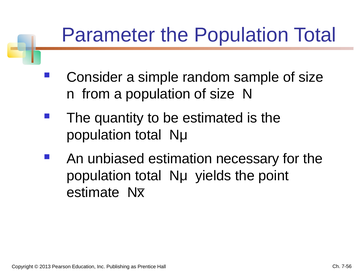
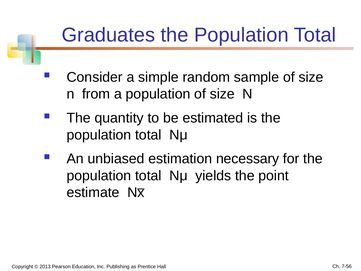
Parameter: Parameter -> Graduates
